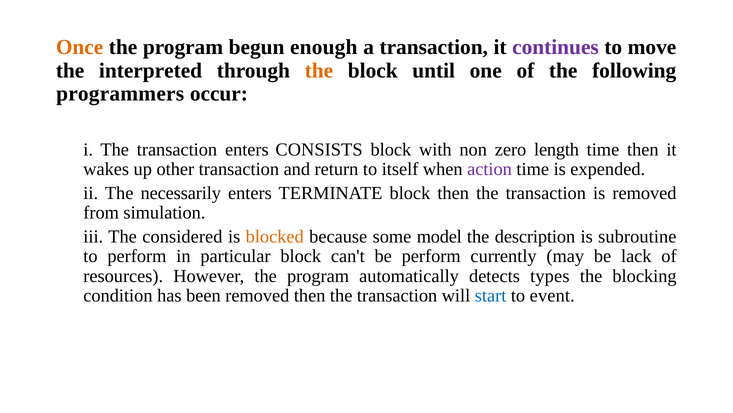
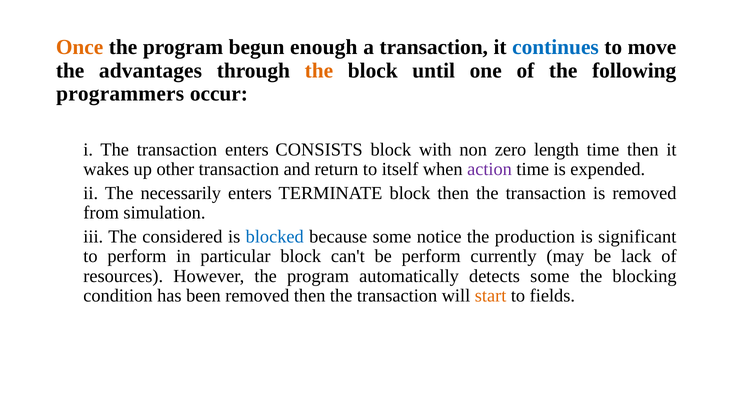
continues colour: purple -> blue
interpreted: interpreted -> advantages
blocked colour: orange -> blue
model: model -> notice
description: description -> production
subroutine: subroutine -> significant
detects types: types -> some
start colour: blue -> orange
event: event -> fields
